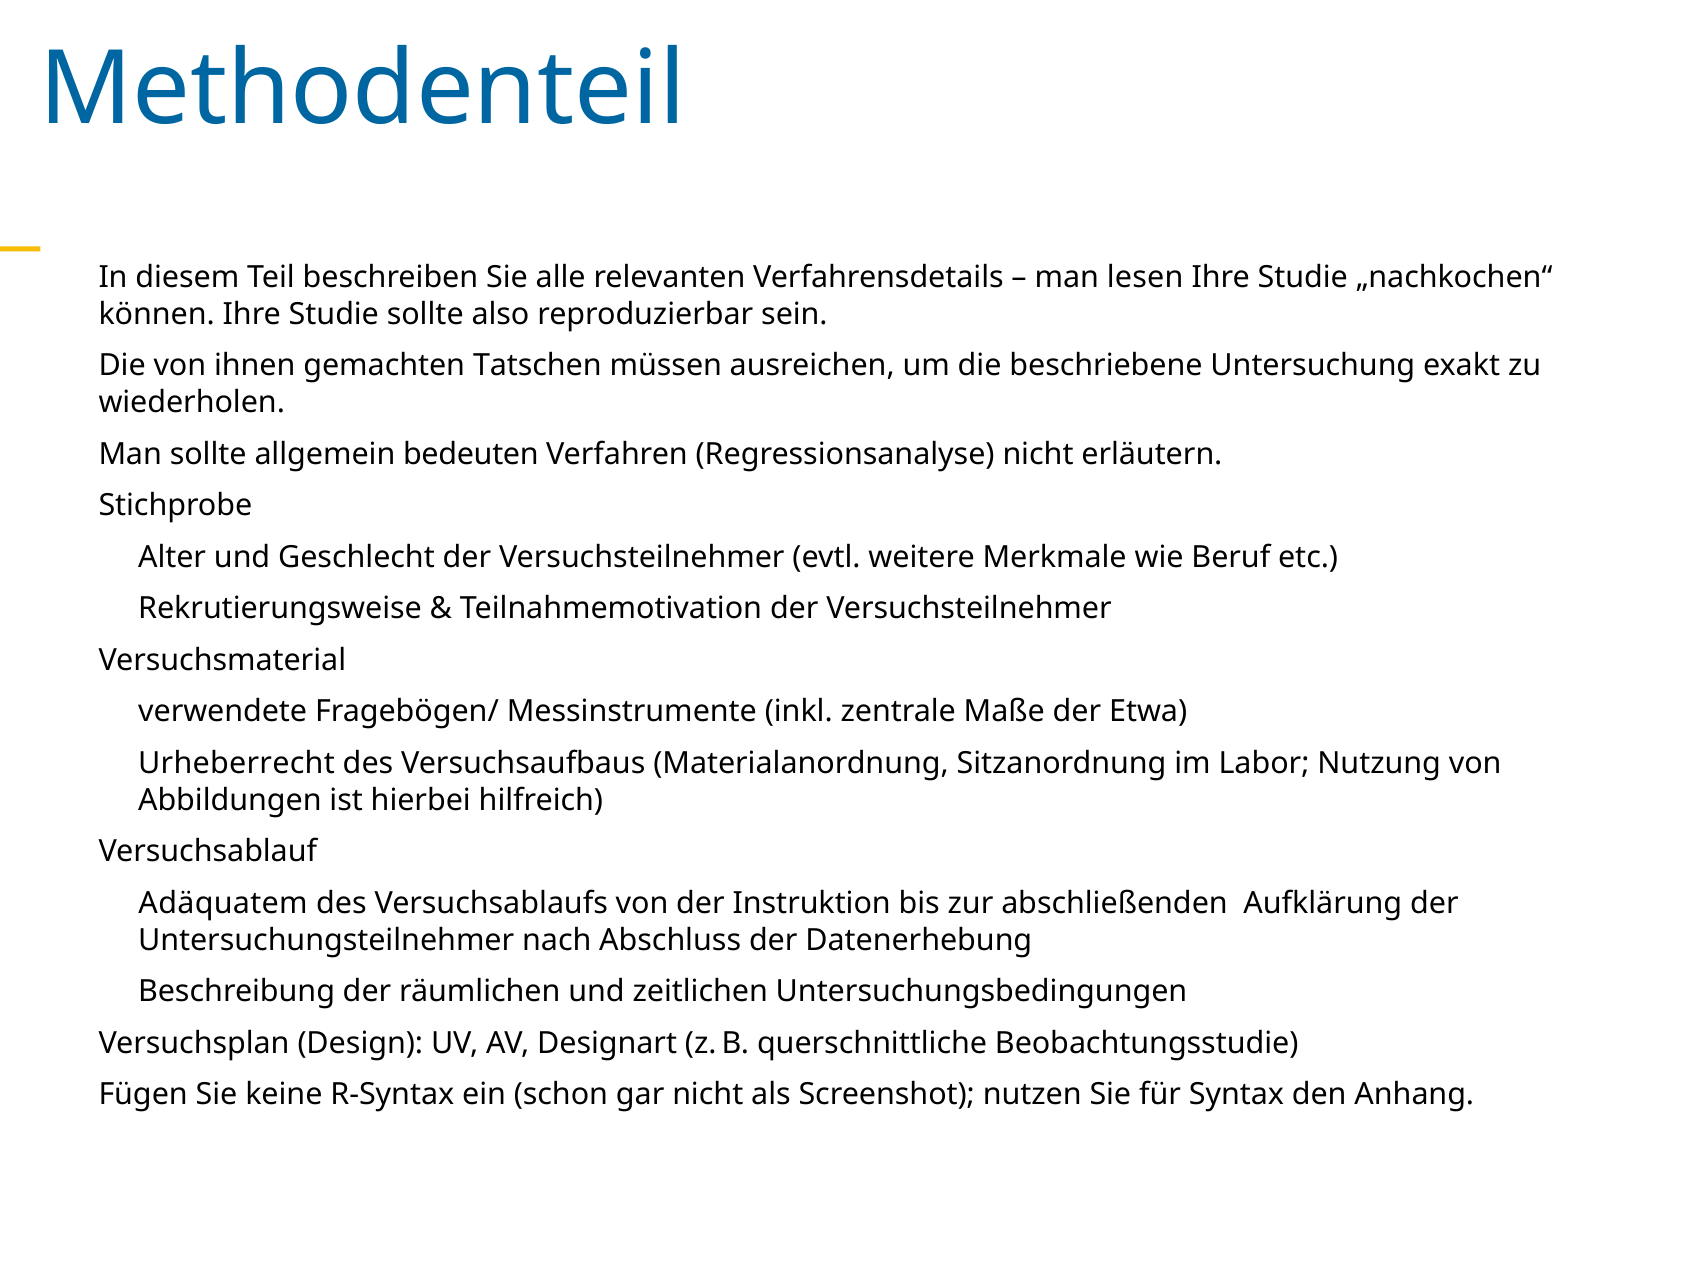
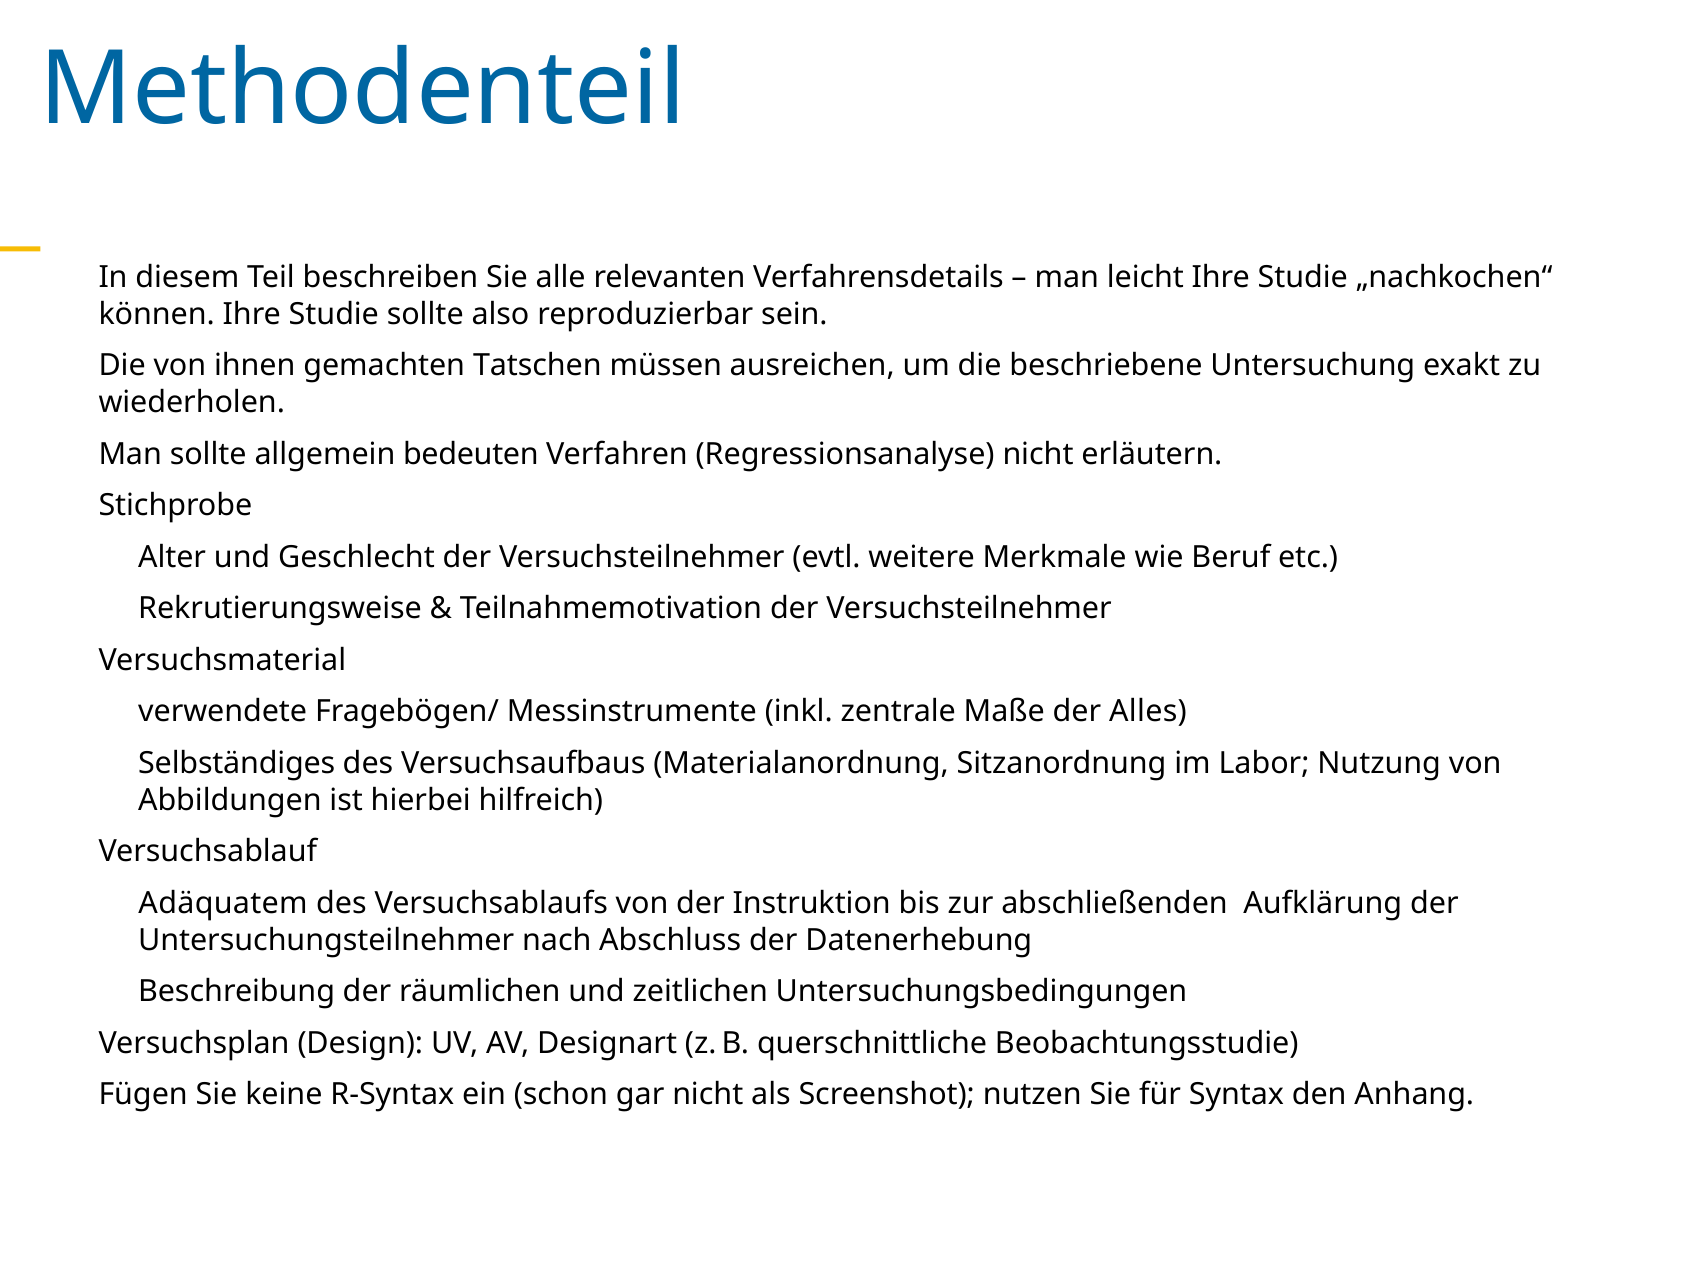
lesen: lesen -> leicht
Etwa: Etwa -> Alles
Urheberrecht: Urheberrecht -> Selbständiges
